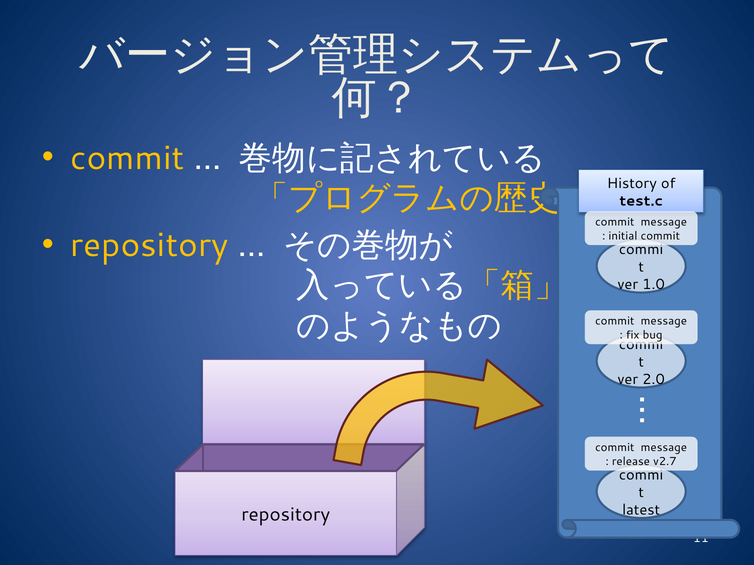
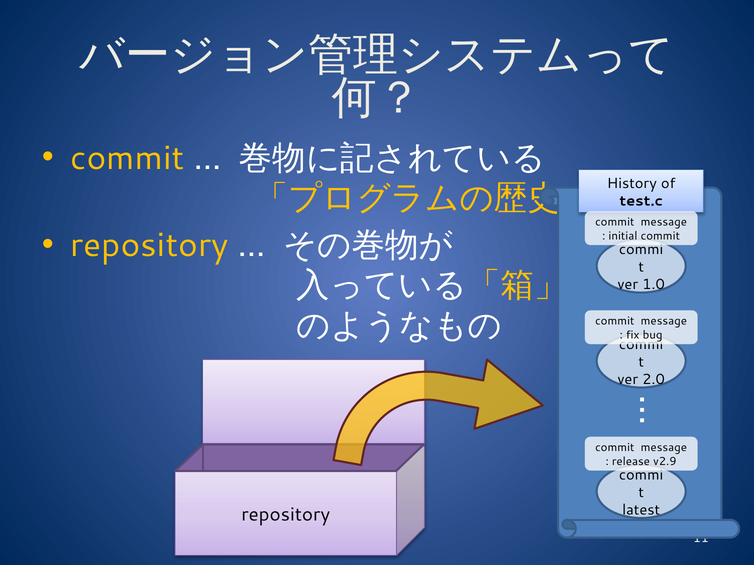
v2.7: v2.7 -> v2.9
